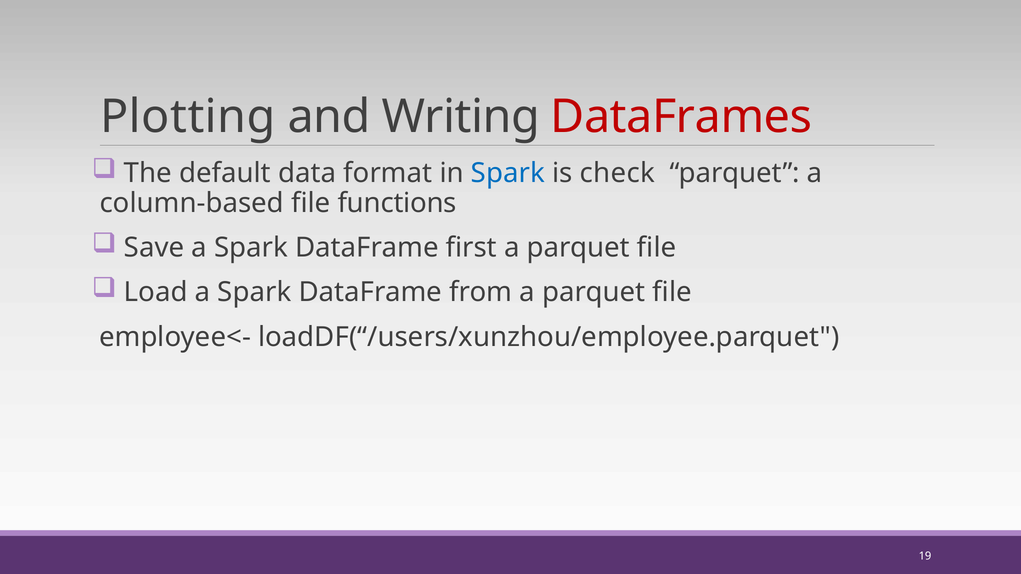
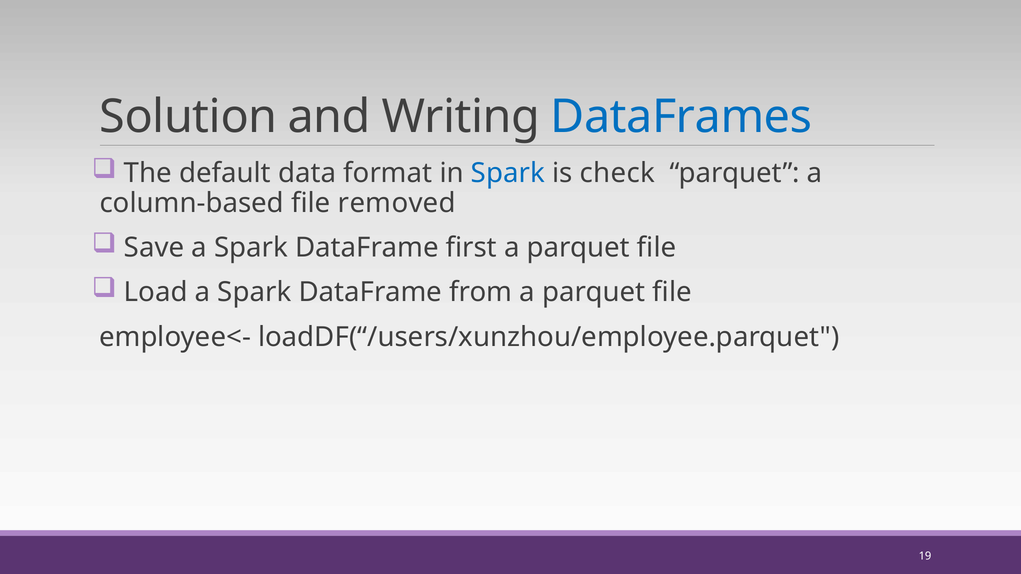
Plotting: Plotting -> Solution
DataFrames colour: red -> blue
functions: functions -> removed
